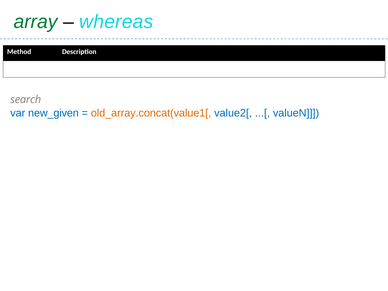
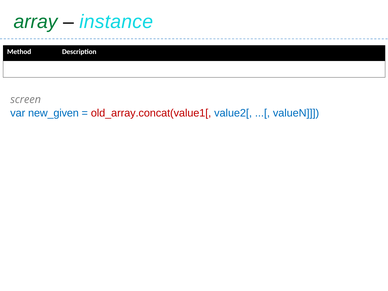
whereas: whereas -> instance
search: search -> screen
old_array.concat(value1[ colour: orange -> red
